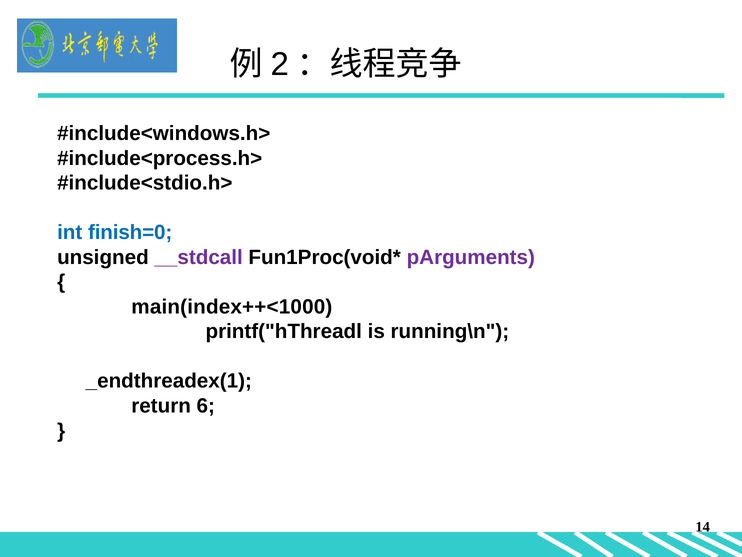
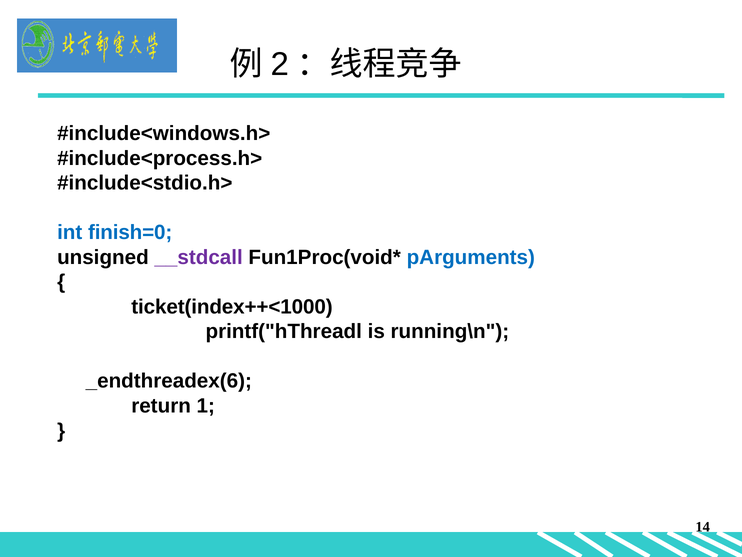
pArguments colour: purple -> blue
main(index++<1000: main(index++<1000 -> ticket(index++<1000
_endthreadex(1: _endthreadex(1 -> _endthreadex(6
6: 6 -> 1
